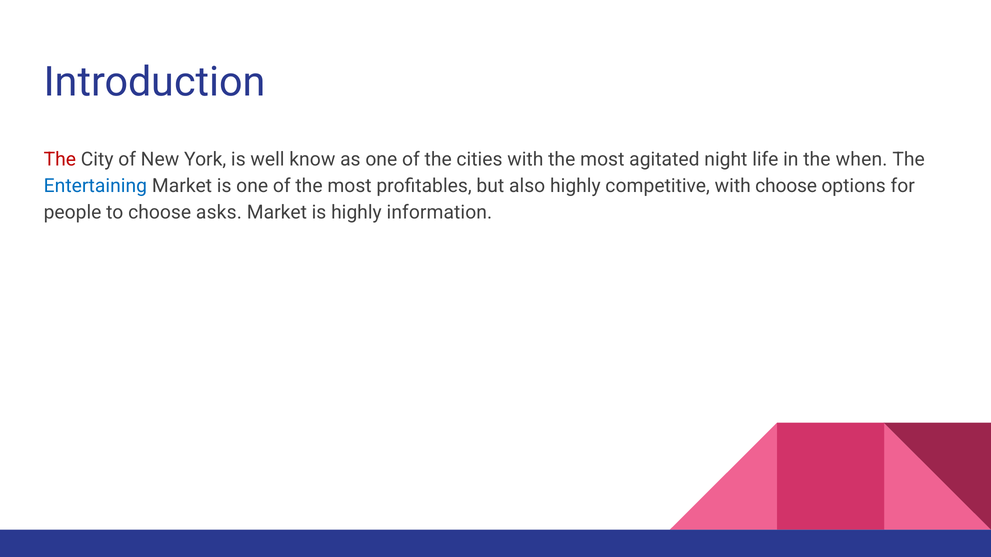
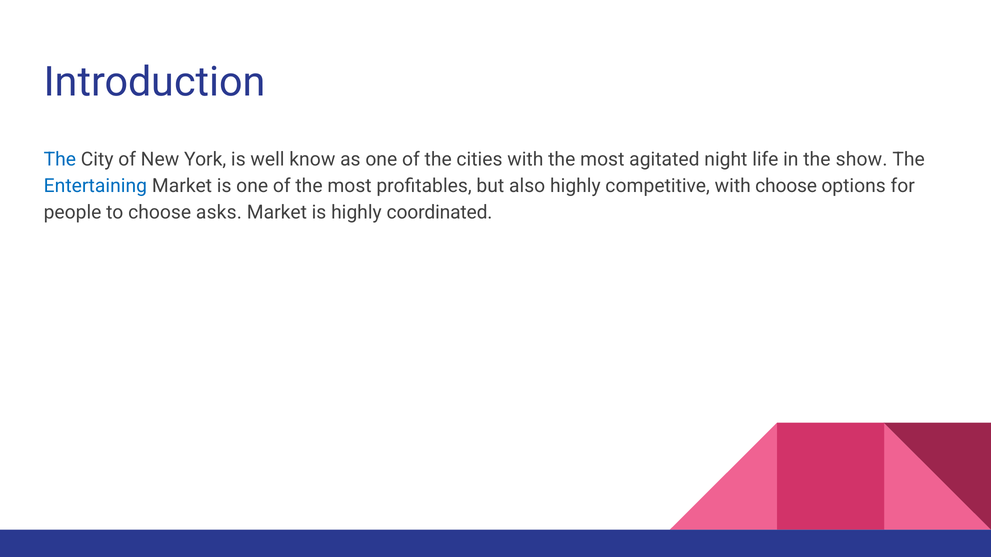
The at (60, 160) colour: red -> blue
when: when -> show
information: information -> coordinated
